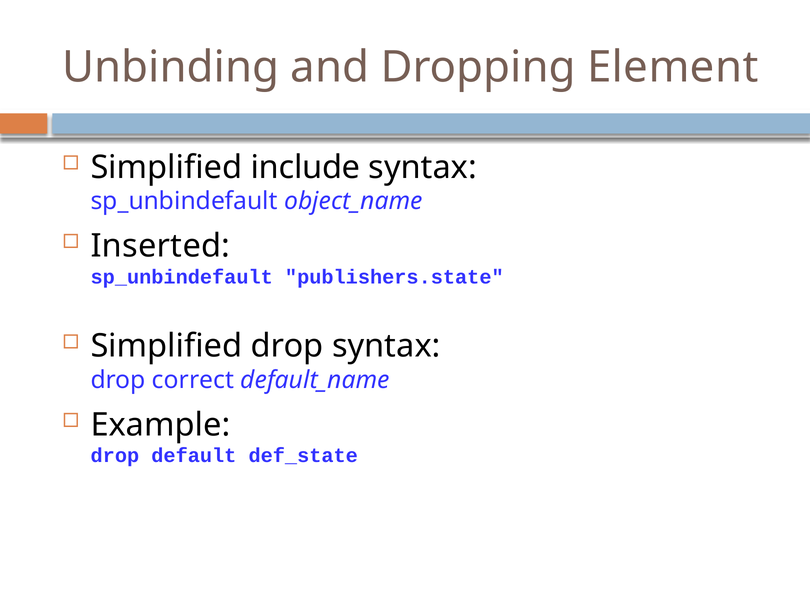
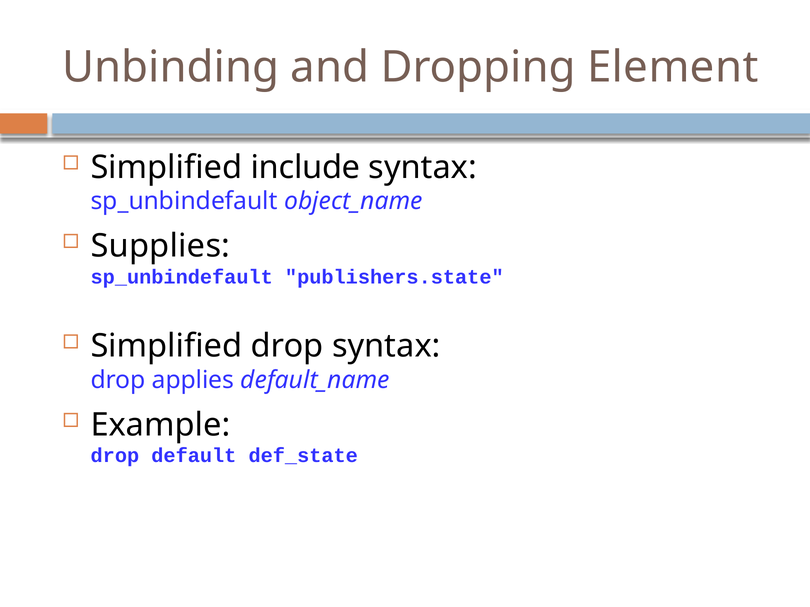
Inserted: Inserted -> Supplies
correct: correct -> applies
